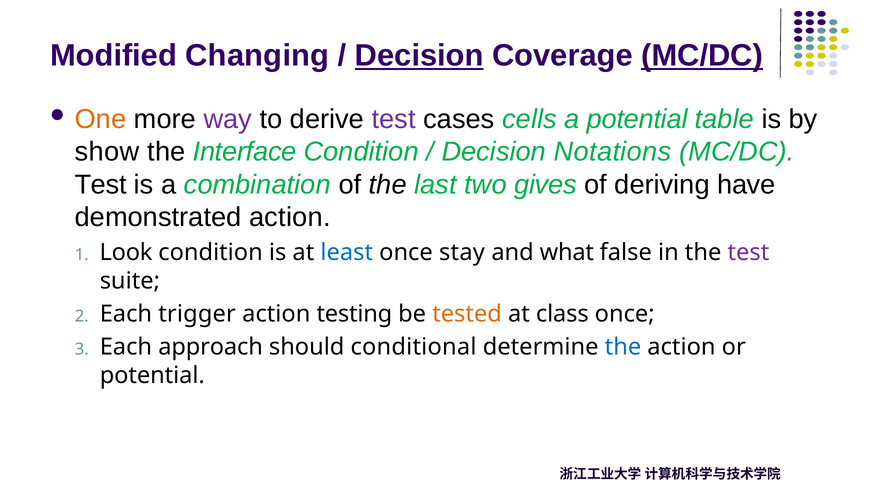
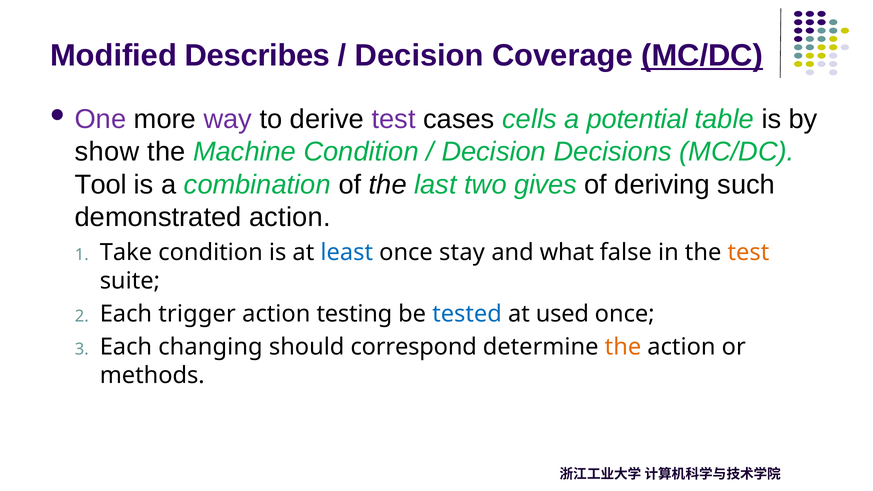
Changing: Changing -> Describes
Decision at (419, 56) underline: present -> none
One colour: orange -> purple
Interface: Interface -> Machine
Notations: Notations -> Decisions
Test at (101, 185): Test -> Tool
have: have -> such
Look: Look -> Take
test at (748, 252) colour: purple -> orange
tested colour: orange -> blue
class: class -> used
approach: approach -> changing
conditional: conditional -> correspond
the at (623, 347) colour: blue -> orange
potential at (152, 375): potential -> methods
